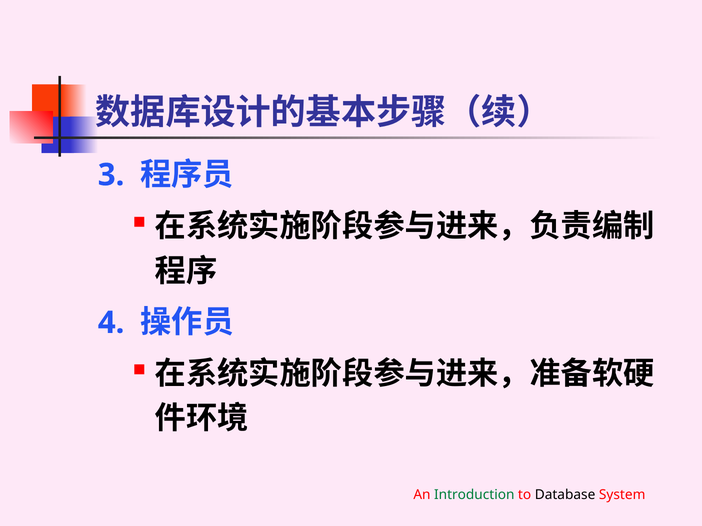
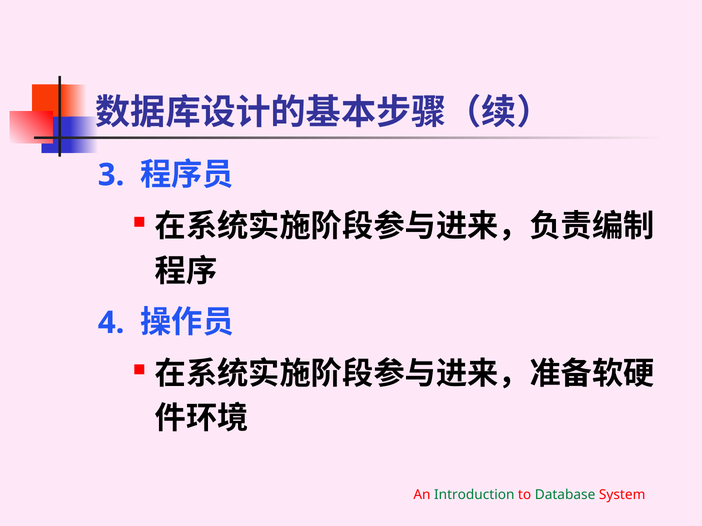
Database colour: black -> green
